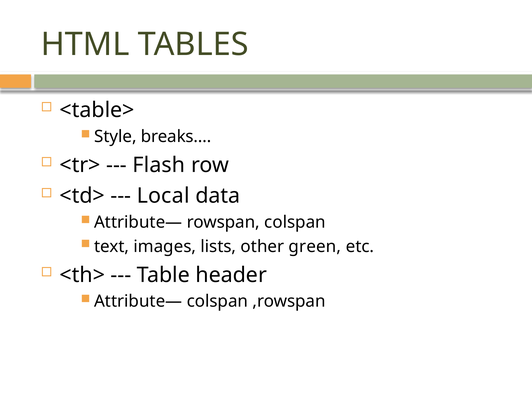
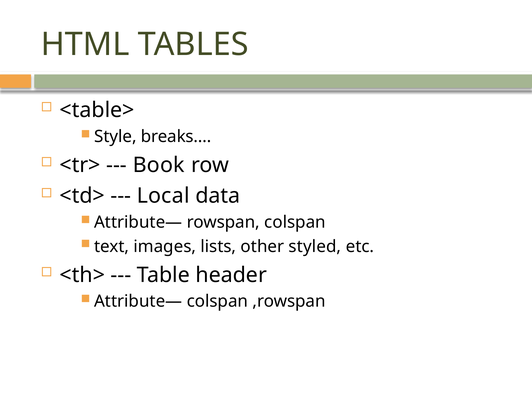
Flash: Flash -> Book
green: green -> styled
